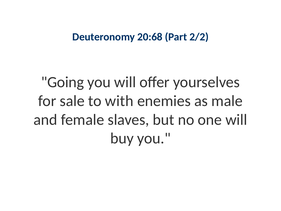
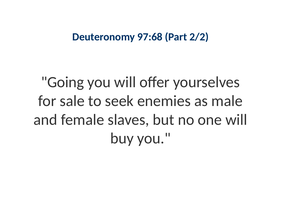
20:68: 20:68 -> 97:68
with: with -> seek
